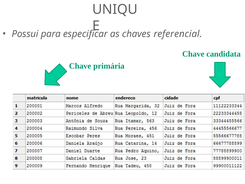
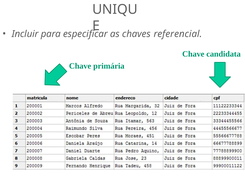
Possui: Possui -> Incluir
